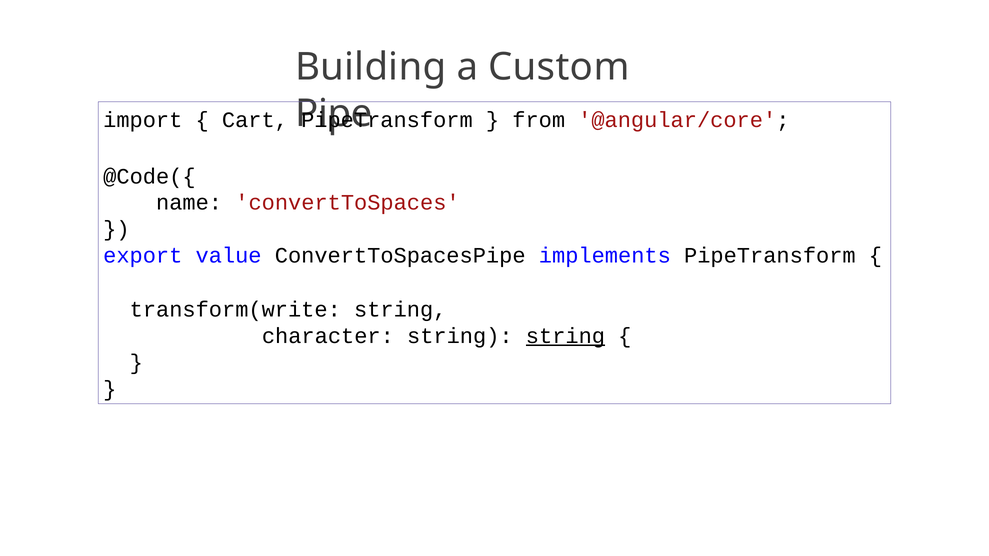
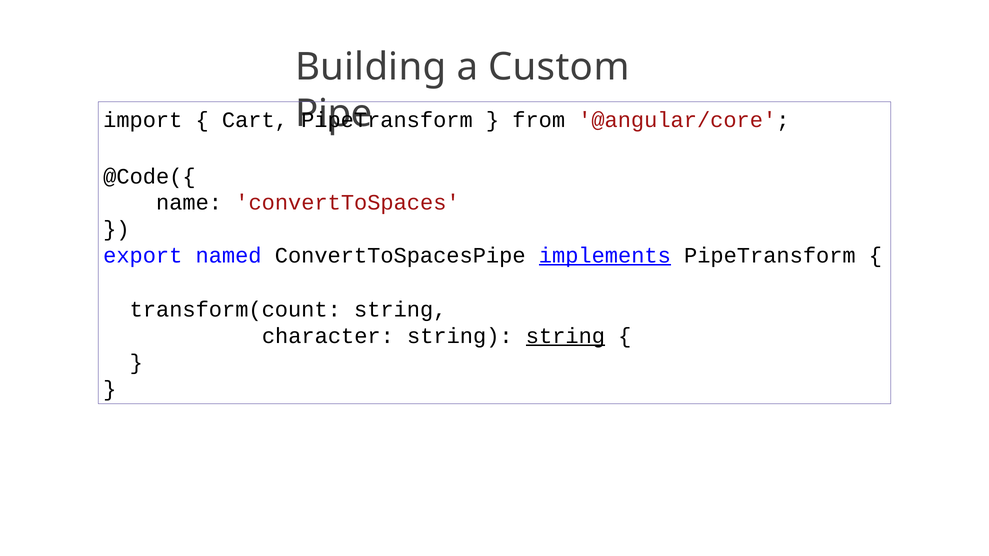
value: value -> named
implements underline: none -> present
transform(write: transform(write -> transform(count
